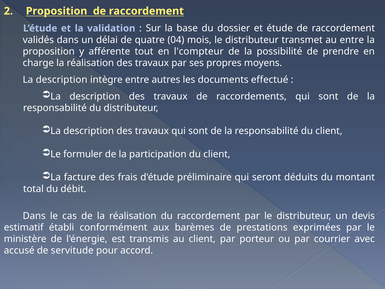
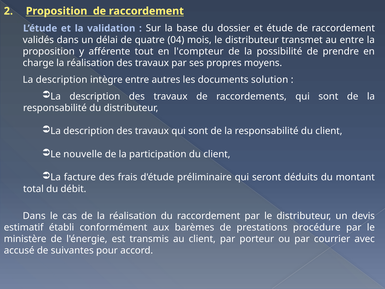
effectué: effectué -> solution
formuler: formuler -> nouvelle
exprimées: exprimées -> procédure
servitude: servitude -> suivantes
